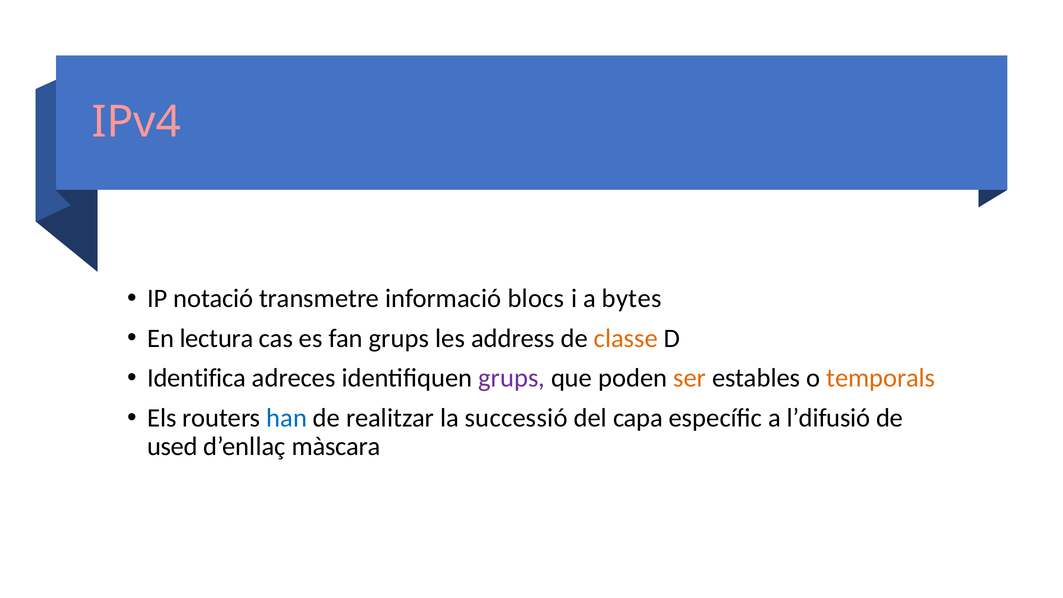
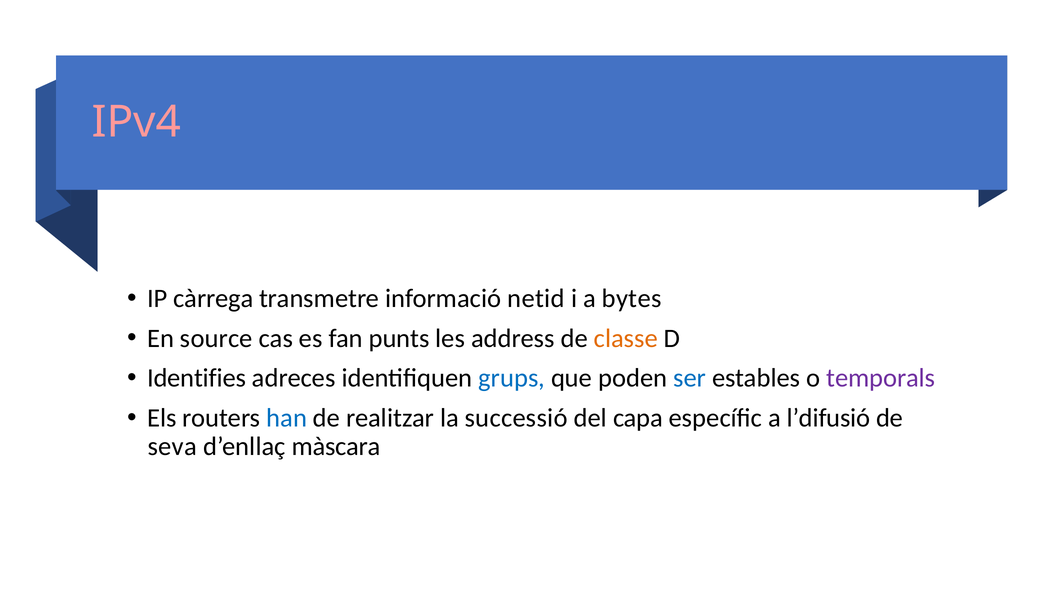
notació: notació -> càrrega
blocs: blocs -> netid
lectura: lectura -> source
fan grups: grups -> punts
Identifica: Identifica -> Identifies
grups at (512, 378) colour: purple -> blue
ser colour: orange -> blue
temporals colour: orange -> purple
used: used -> seva
